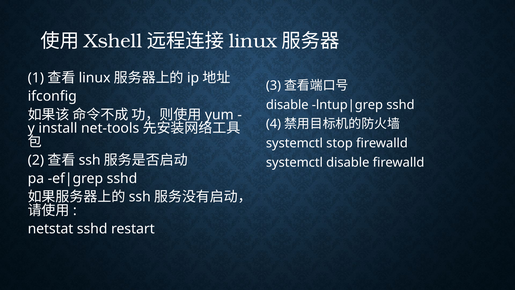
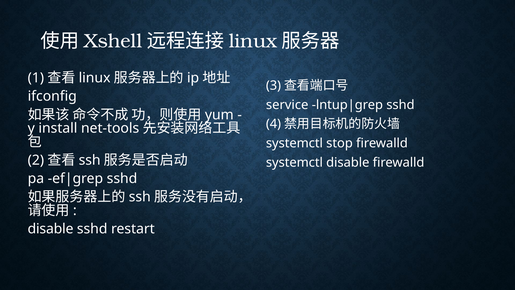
disable at (287, 105): disable -> service
netstat at (51, 229): netstat -> disable
